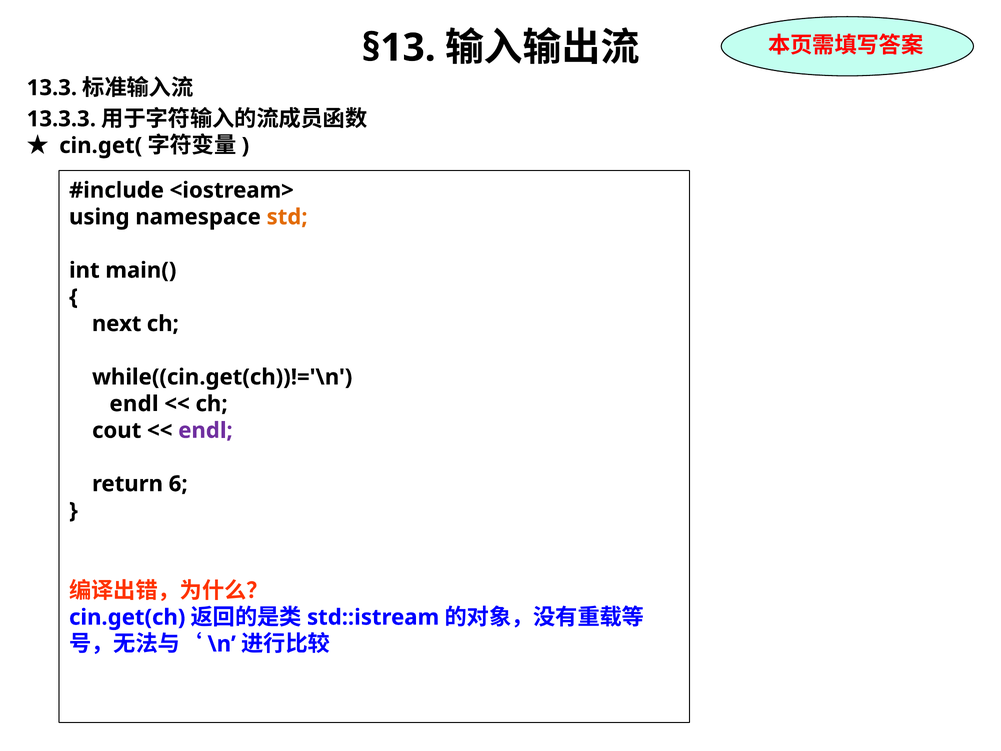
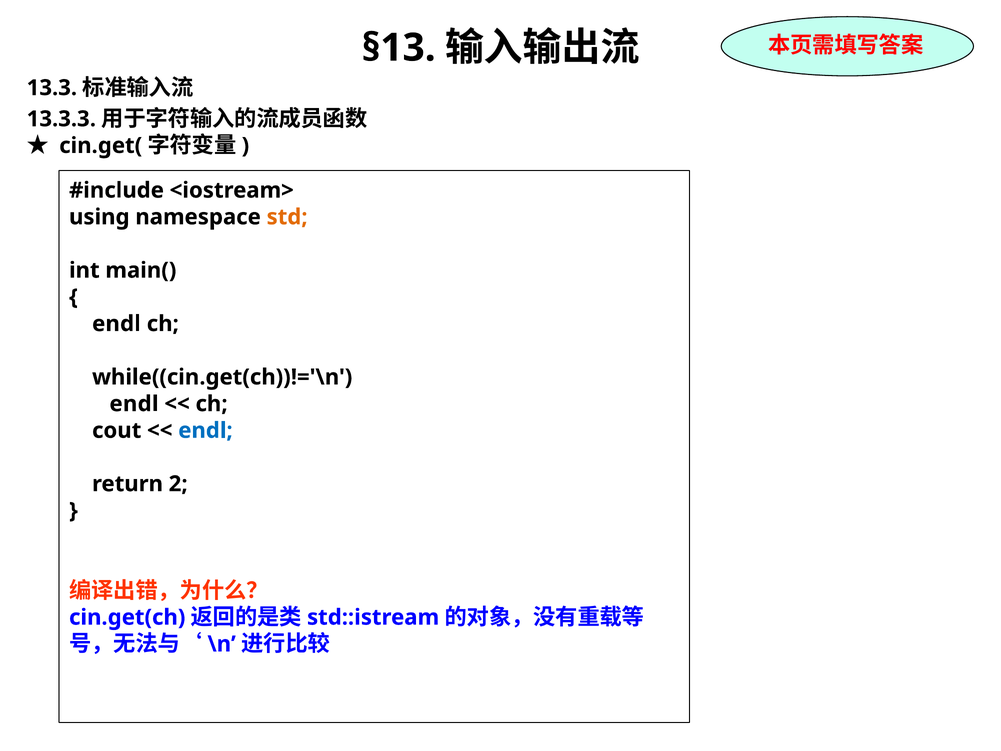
next at (117, 324): next -> endl
endl at (205, 430) colour: purple -> blue
6: 6 -> 2
